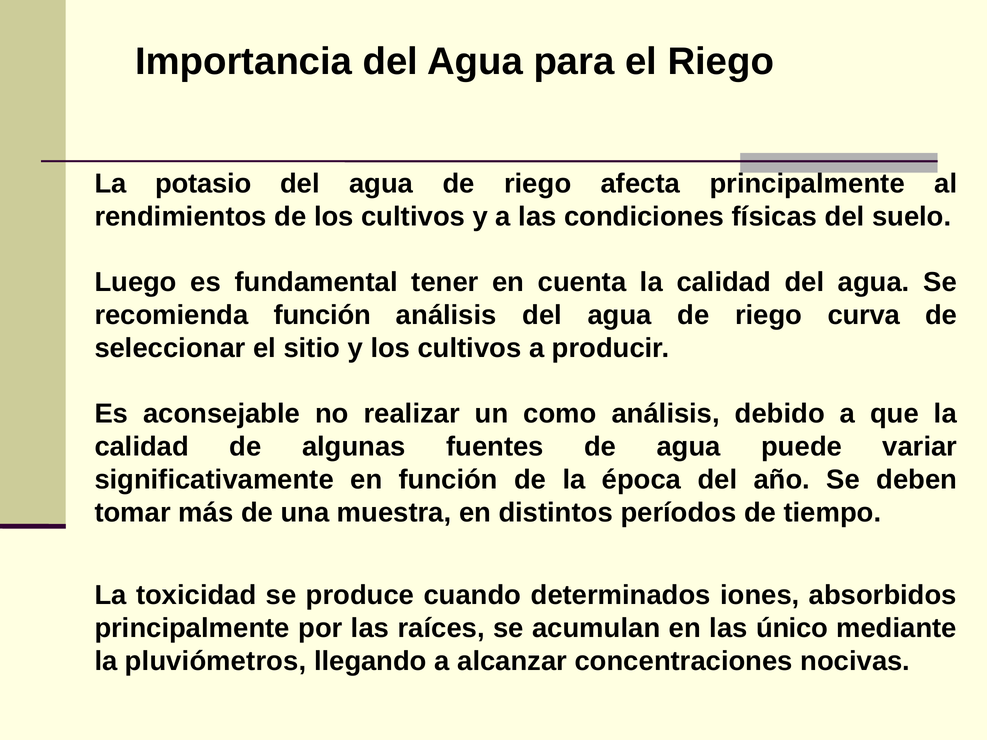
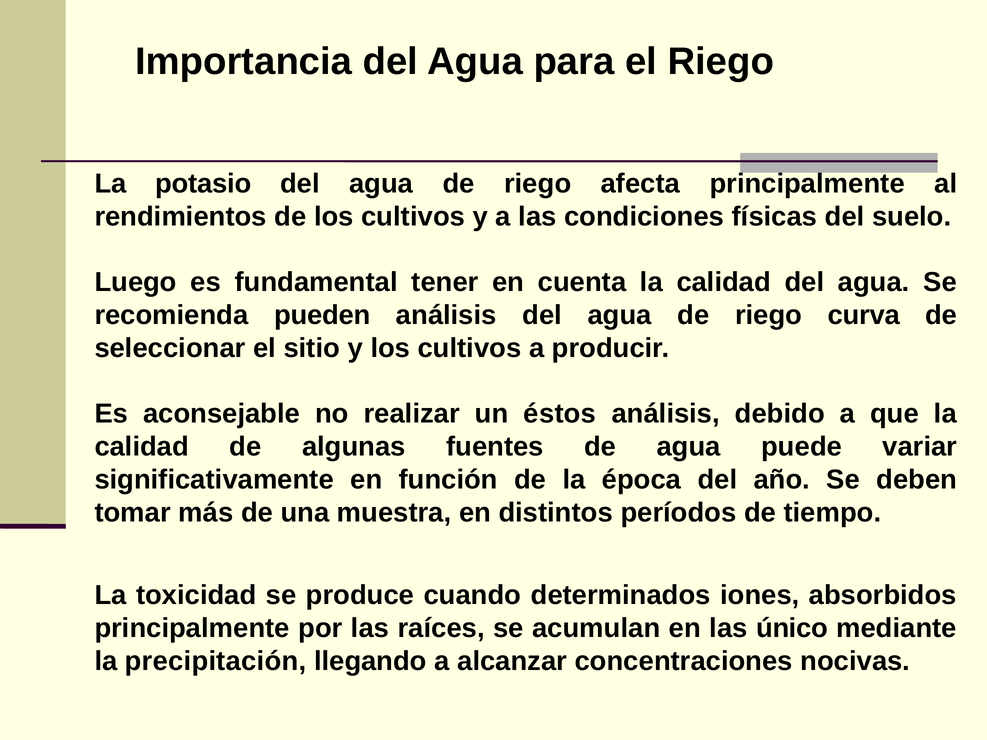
recomienda función: función -> pueden
como: como -> éstos
pluviómetros: pluviómetros -> precipitación
